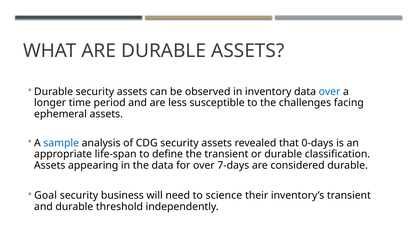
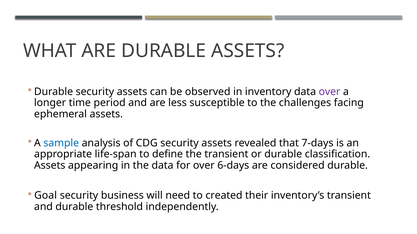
over at (330, 92) colour: blue -> purple
0-days: 0-days -> 7-days
7-days: 7-days -> 6-days
science: science -> created
